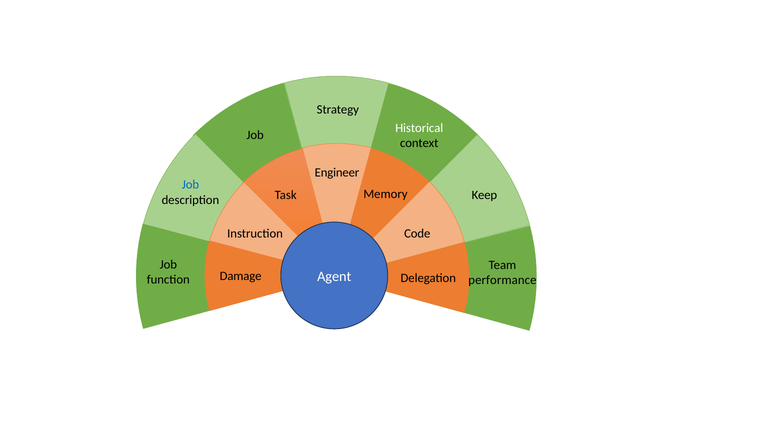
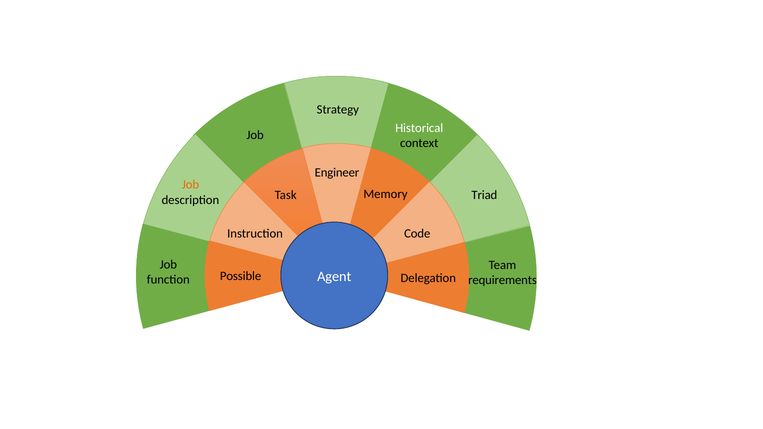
Job at (190, 185) colour: blue -> orange
Keep: Keep -> Triad
Damage: Damage -> Possible
performance: performance -> requirements
